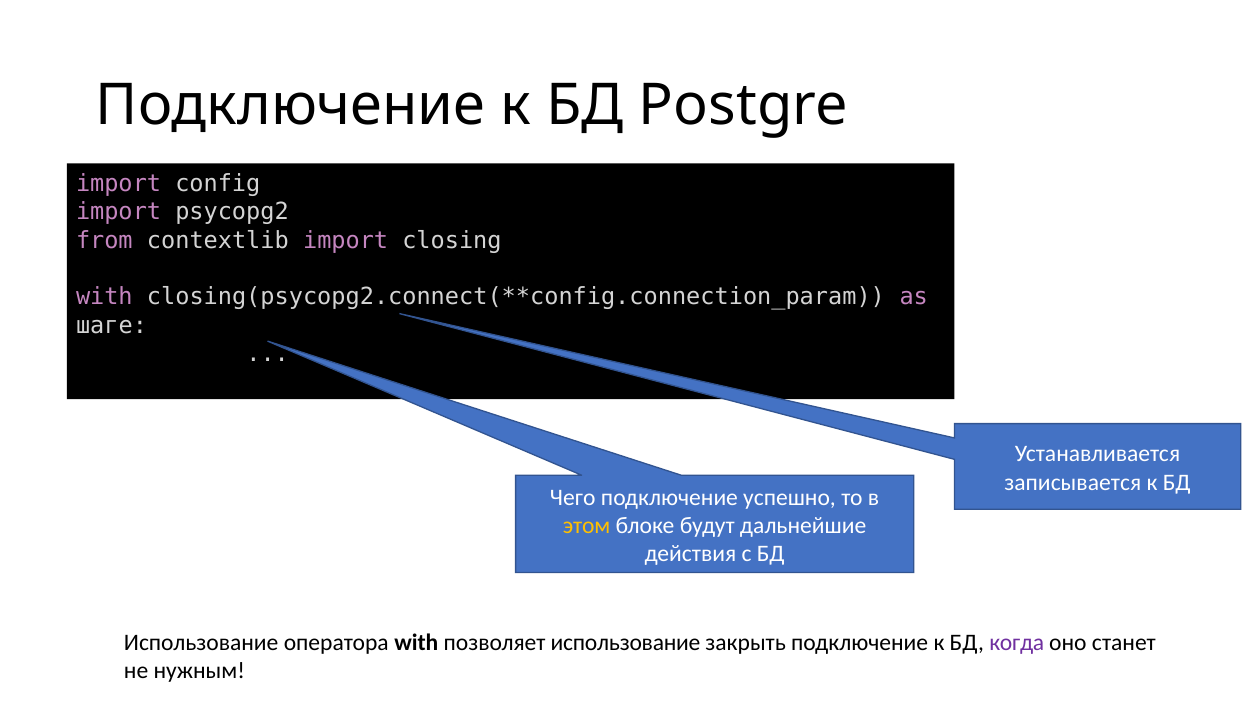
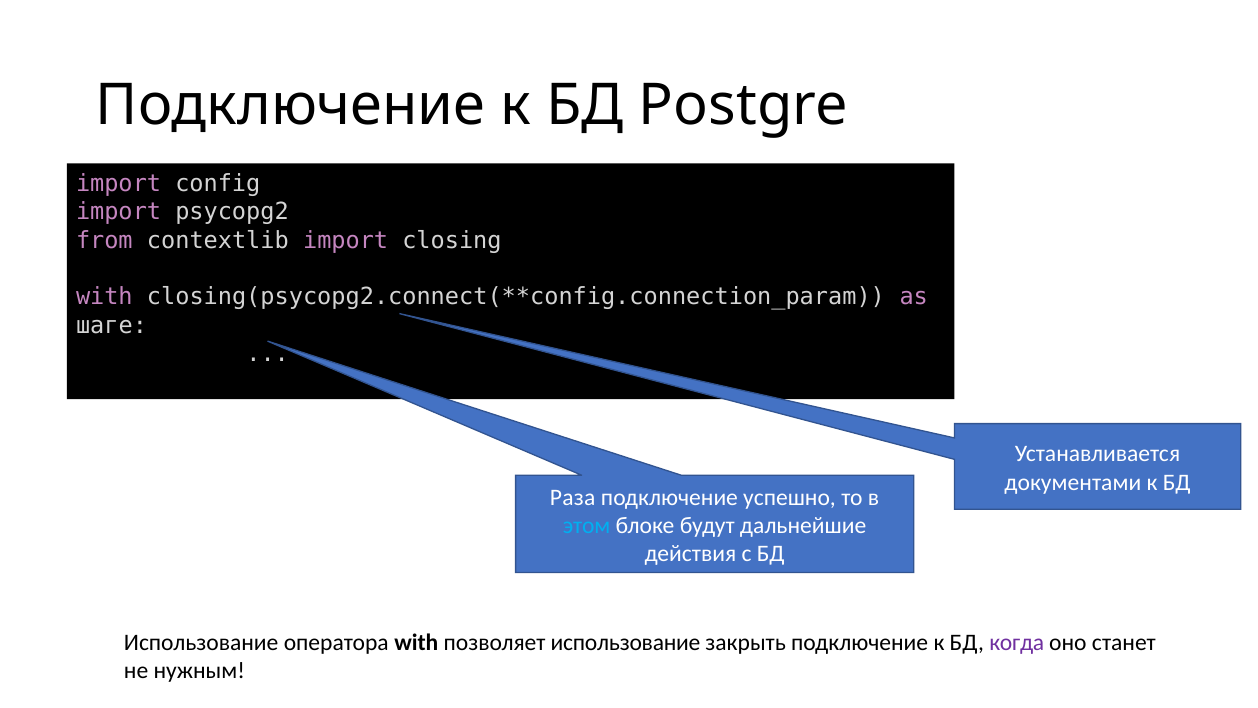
записывается: записывается -> документами
Чего: Чего -> Раза
этом colour: yellow -> light blue
